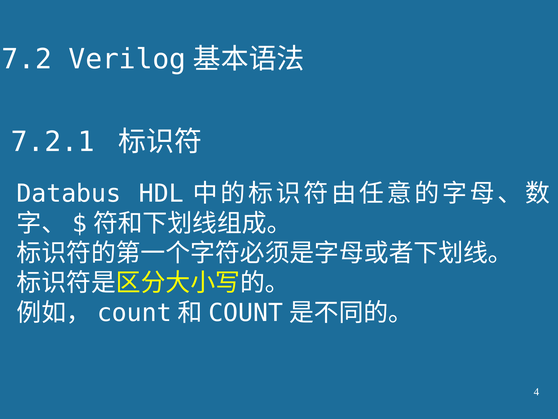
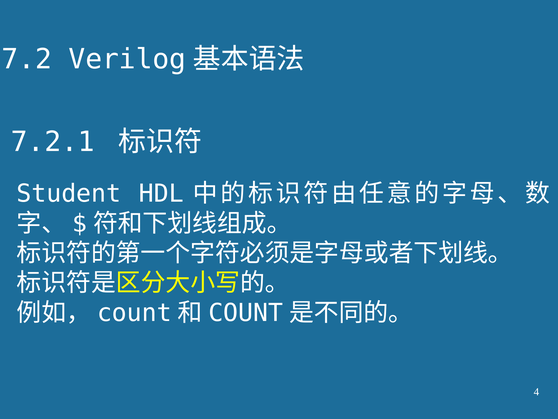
Databus: Databus -> Student
